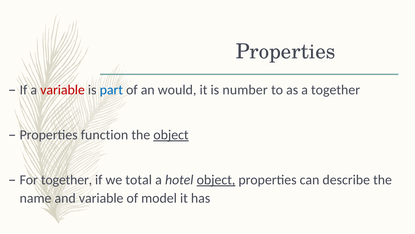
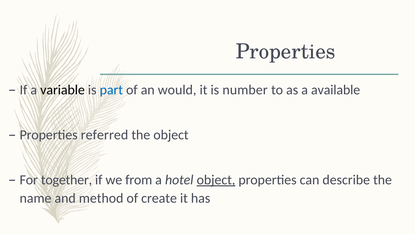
variable at (63, 90) colour: red -> black
a together: together -> available
function: function -> referred
object at (171, 135) underline: present -> none
total: total -> from
and variable: variable -> method
model: model -> create
